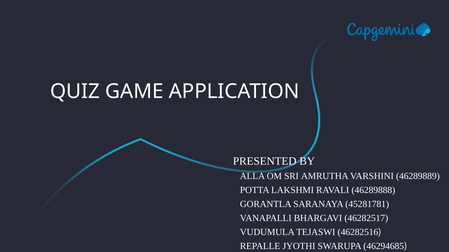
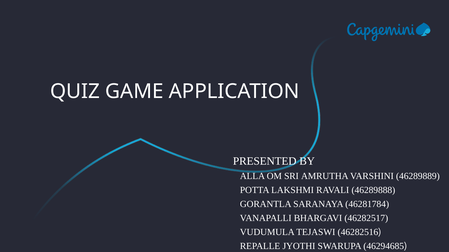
45281781: 45281781 -> 46281784
